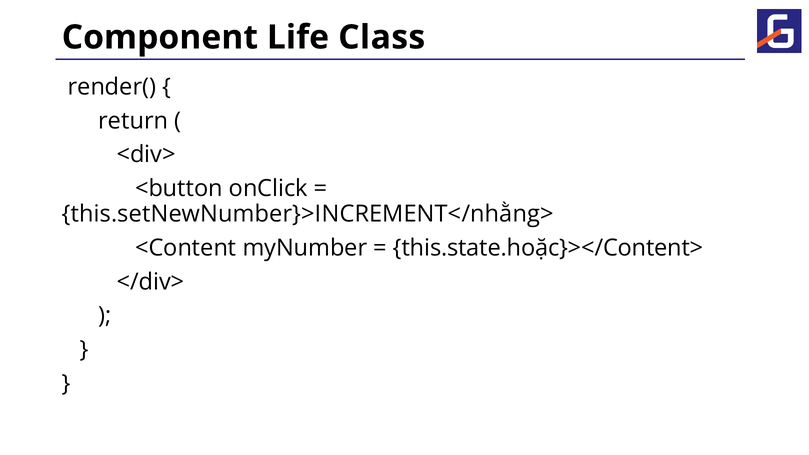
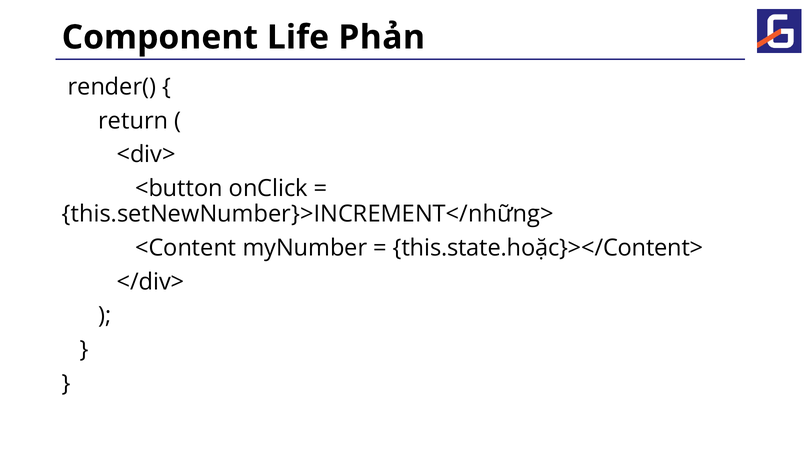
Class: Class -> Phản
this.setNewNumber}>INCREMENT</nhằng>: this.setNewNumber}>INCREMENT</nhằng> -> this.setNewNumber}>INCREMENT</những>
